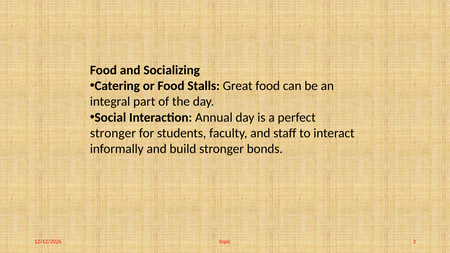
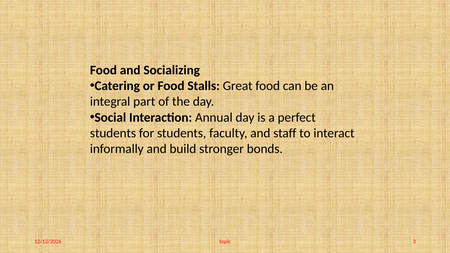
stronger at (113, 133): stronger -> students
